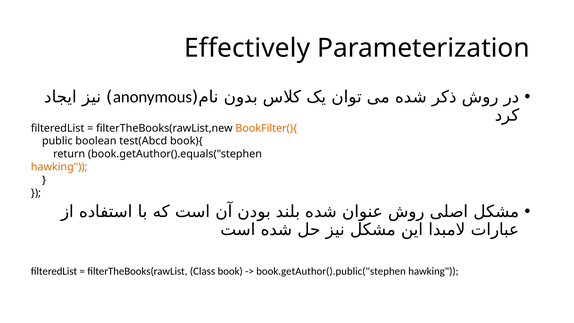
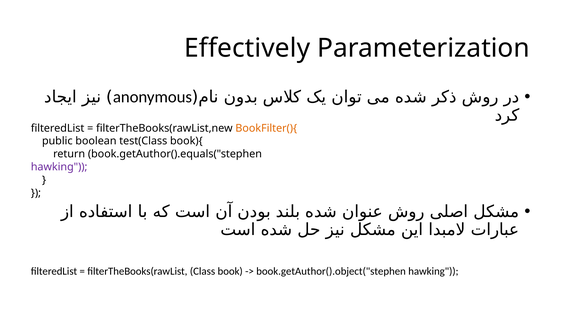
test(Abcd: test(Abcd -> test(Class
hawking at (59, 167) colour: orange -> purple
book.getAuthor().public("stephen: book.getAuthor().public("stephen -> book.getAuthor().object("stephen
